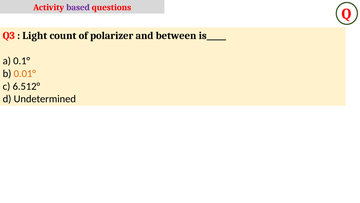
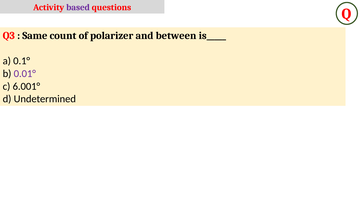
Light: Light -> Same
0.01° colour: orange -> purple
6.512°: 6.512° -> 6.001°
